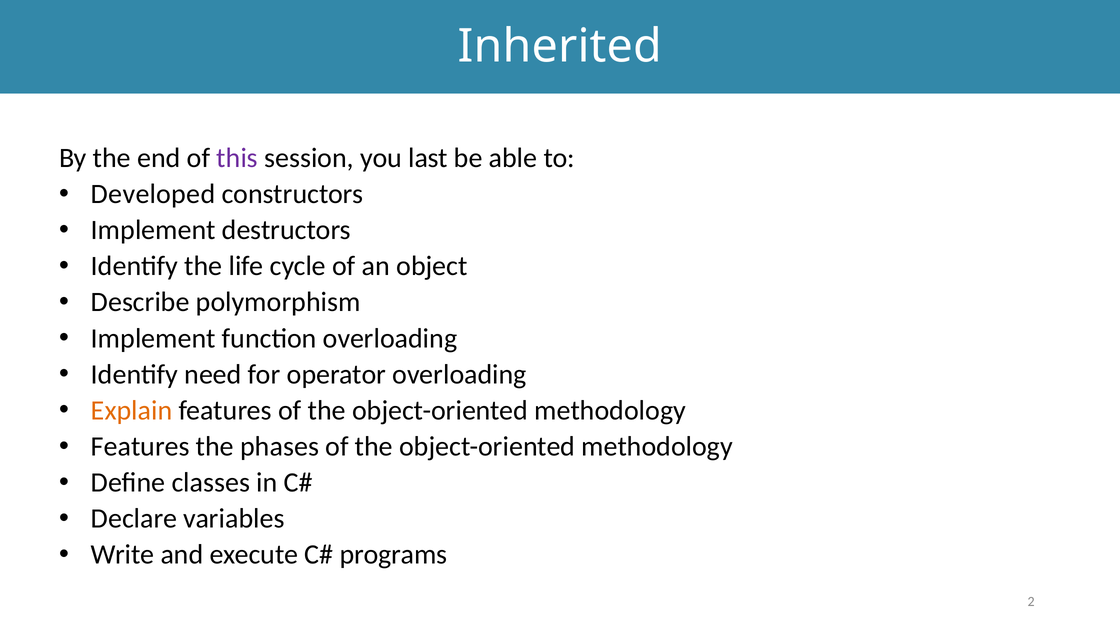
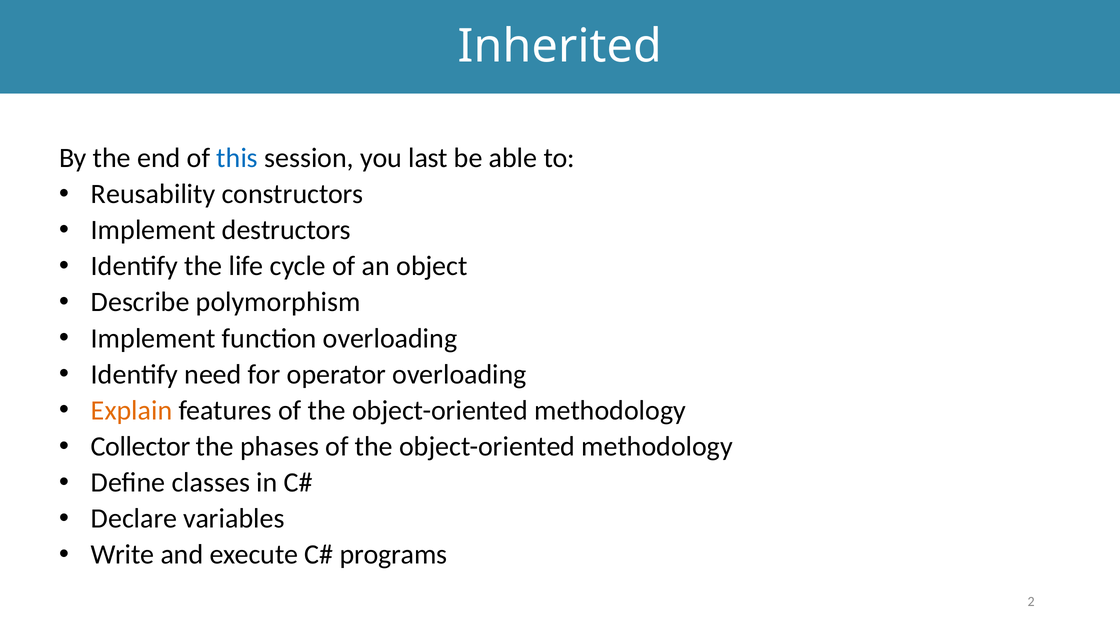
this colour: purple -> blue
Developed: Developed -> Reusability
Features at (140, 446): Features -> Collector
